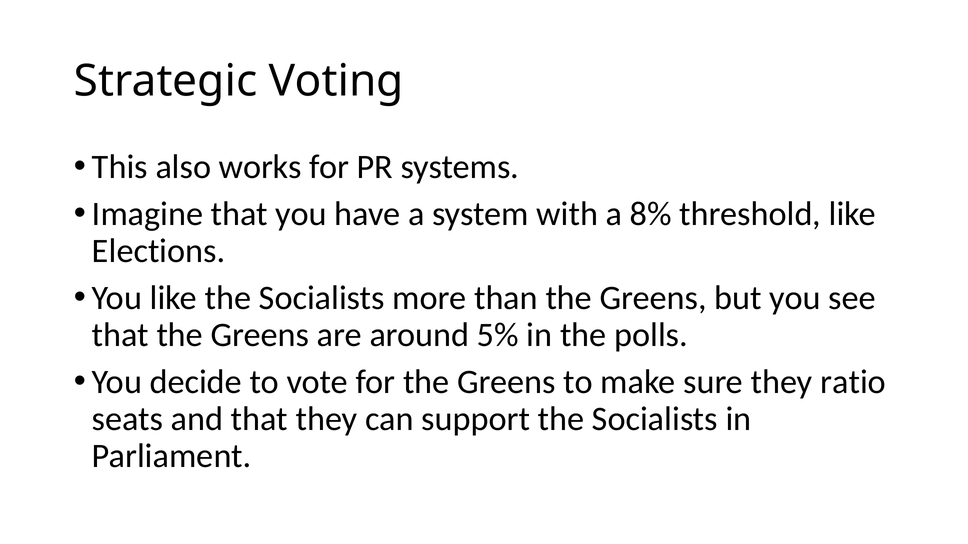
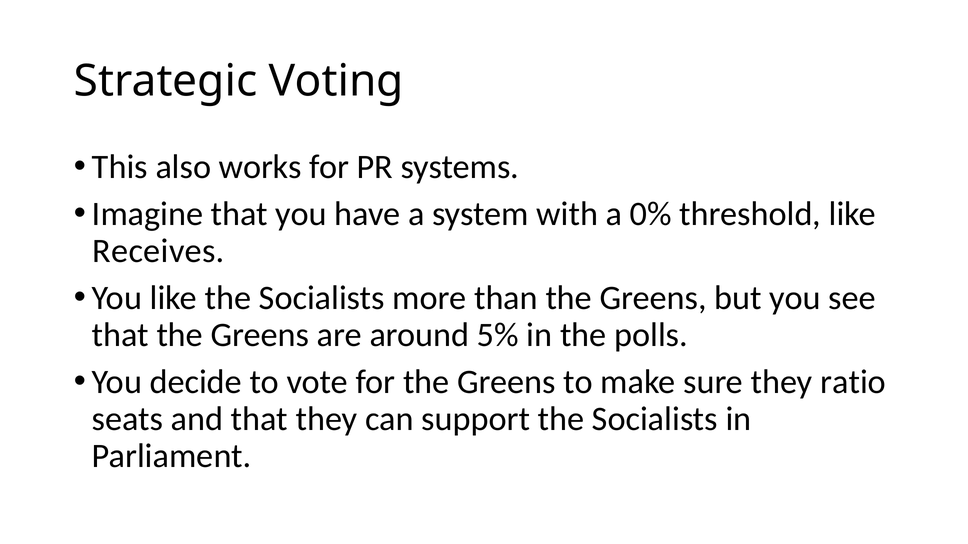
8%: 8% -> 0%
Elections: Elections -> Receives
